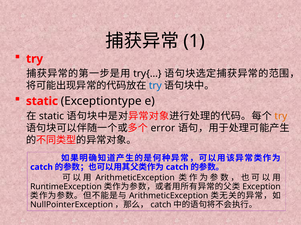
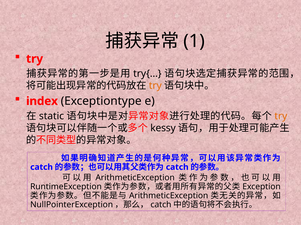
try at (155, 86) colour: blue -> orange
static at (42, 101): static -> index
error: error -> kessy
